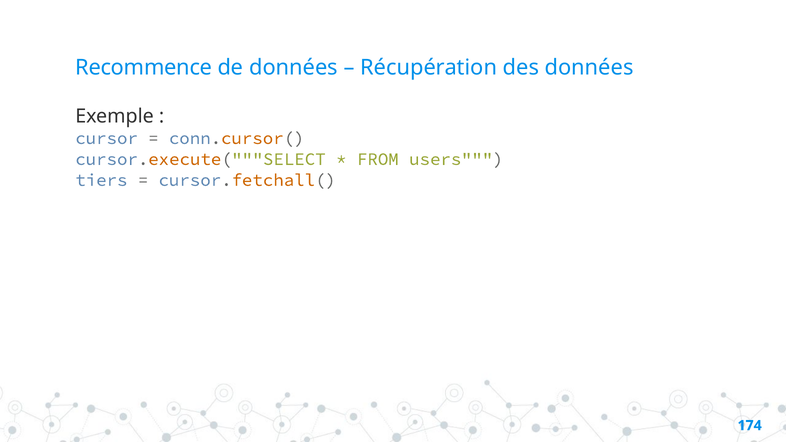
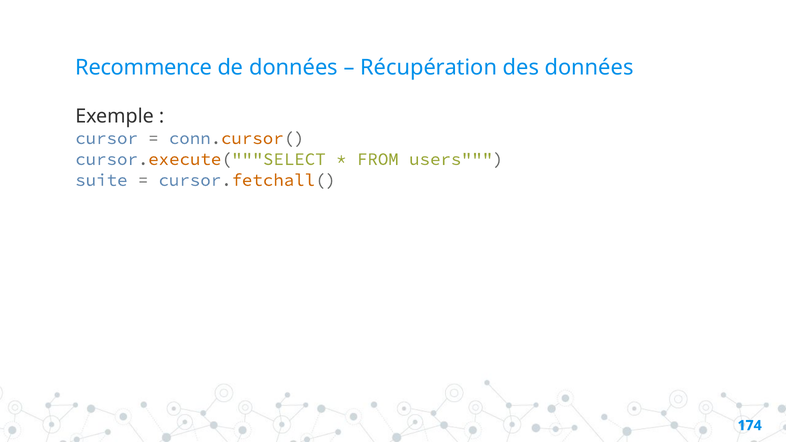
tiers: tiers -> suite
